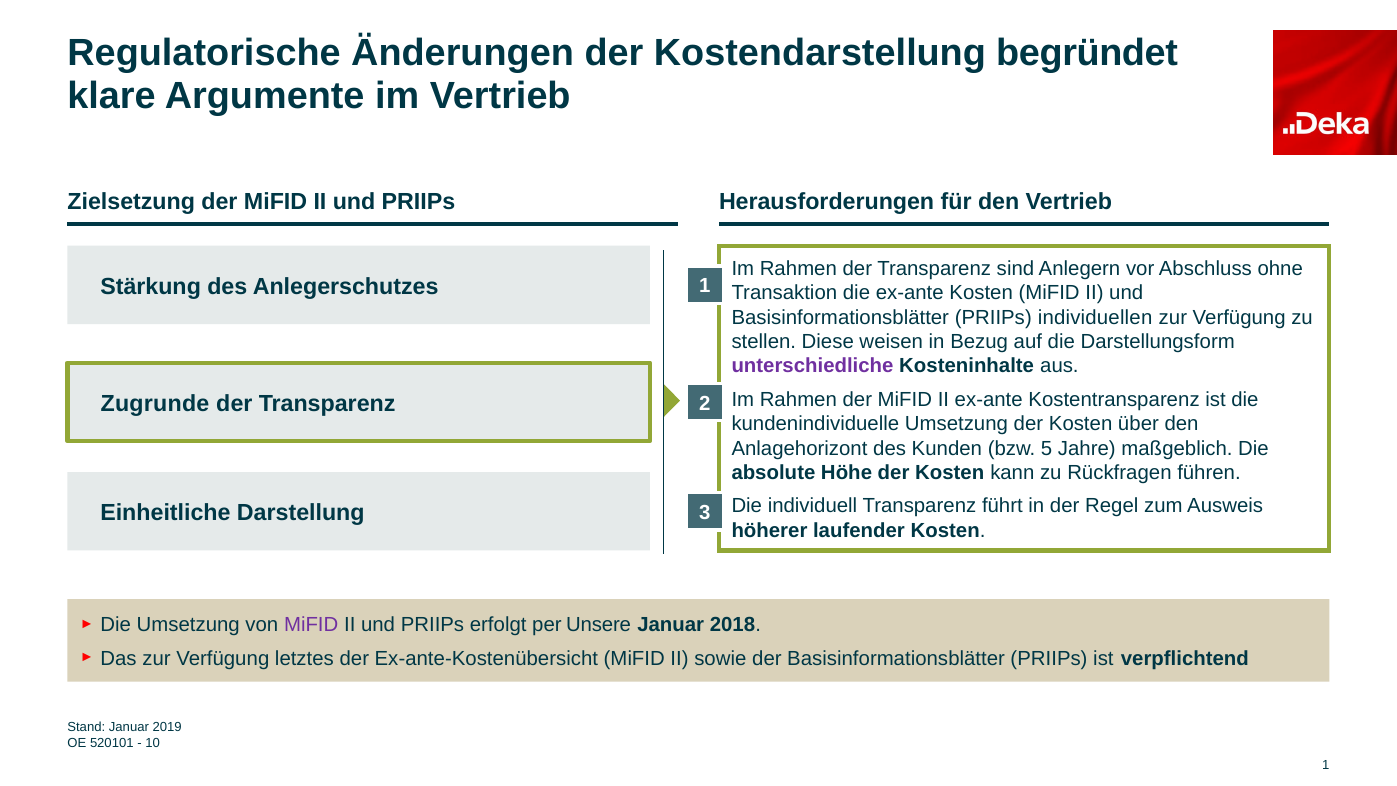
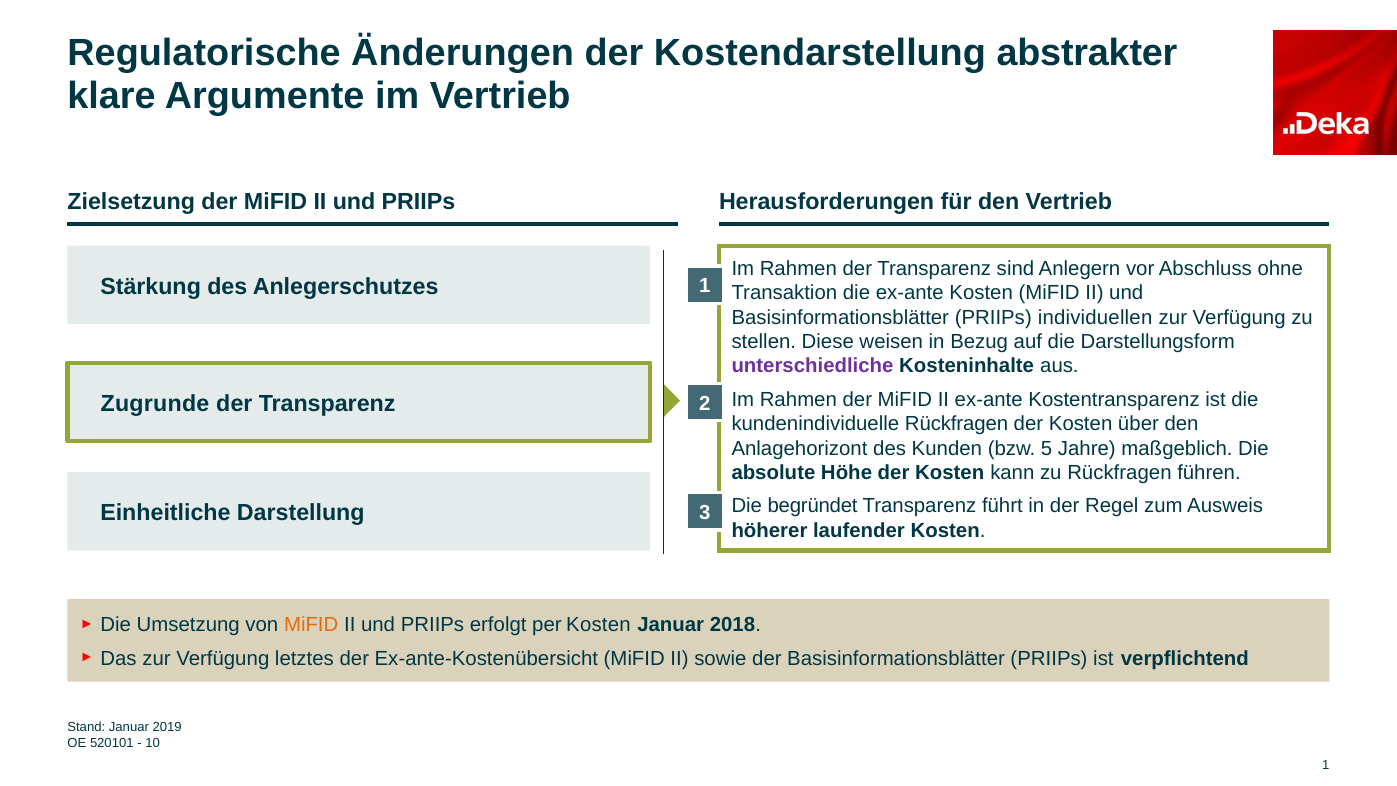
begründet: begründet -> abstrakter
kundenindividuelle Umsetzung: Umsetzung -> Rückfragen
individuell: individuell -> begründet
MiFID at (311, 625) colour: purple -> orange
per Unsere: Unsere -> Kosten
